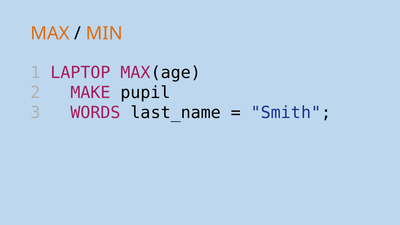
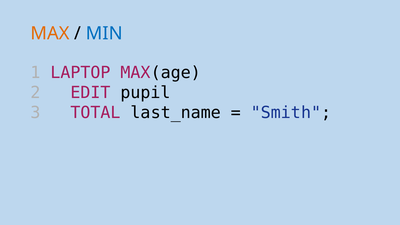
MIN colour: orange -> blue
MAKE: MAKE -> EDIT
WORDS: WORDS -> TOTAL
